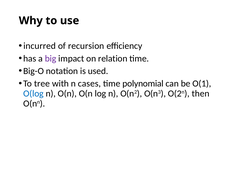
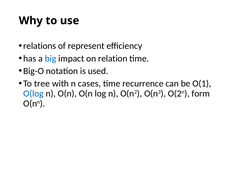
incurred: incurred -> relations
recursion: recursion -> represent
big colour: purple -> blue
polynomial: polynomial -> recurrence
then: then -> form
